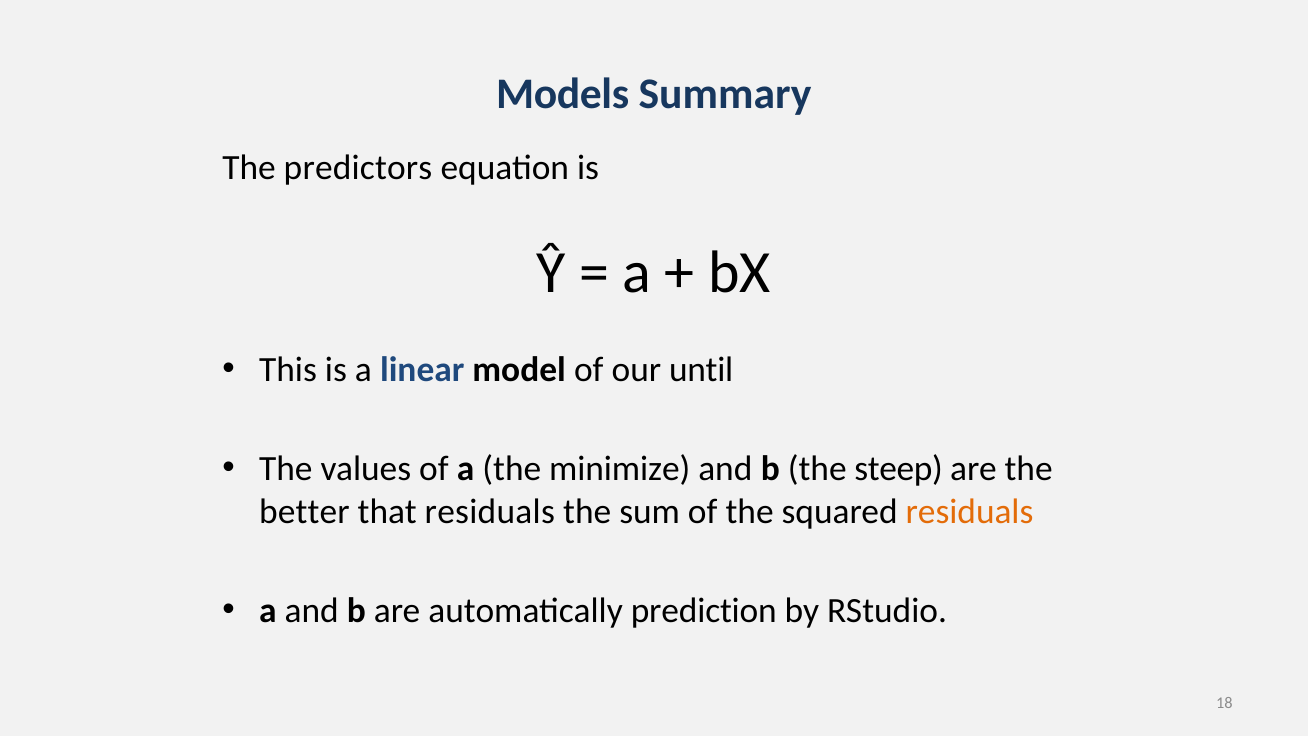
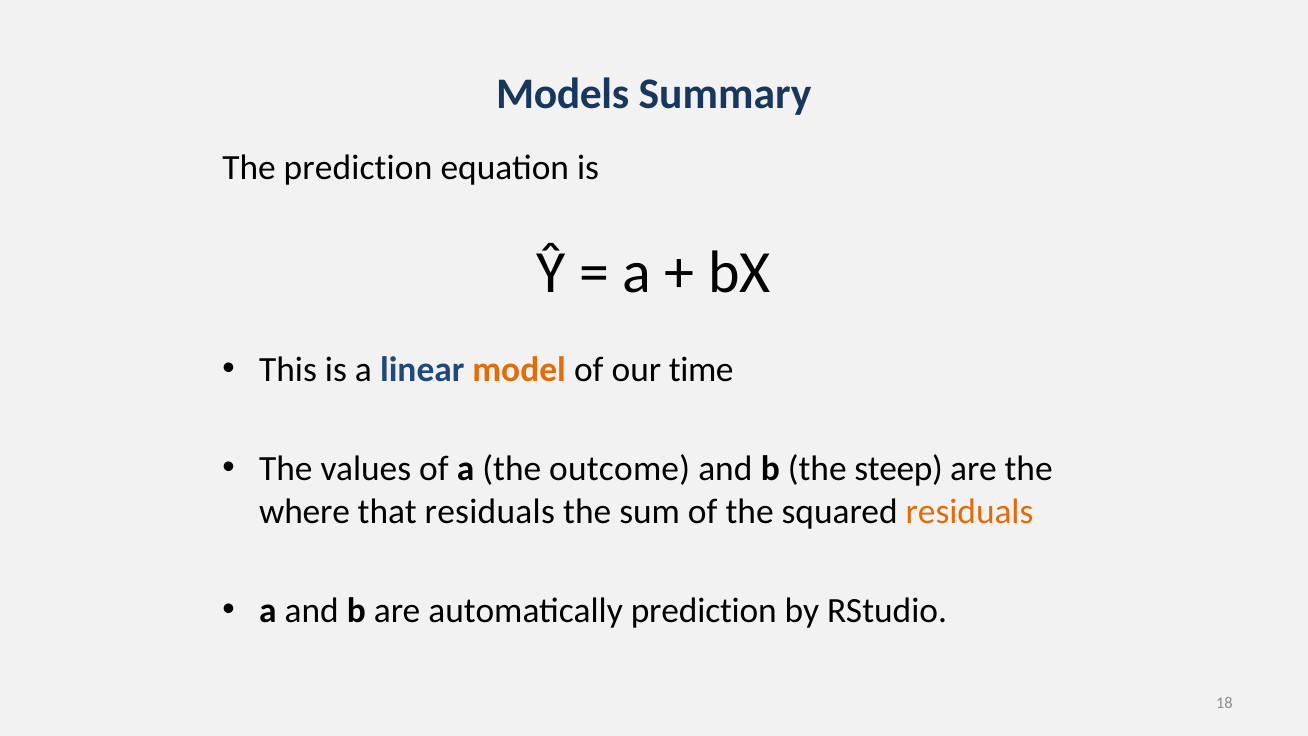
The predictors: predictors -> prediction
model colour: black -> orange
until: until -> time
minimize: minimize -> outcome
better: better -> where
